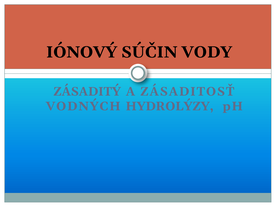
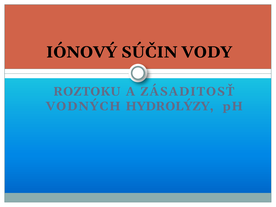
ZÁSADITÝ: ZÁSADITÝ -> ROZTOKU
